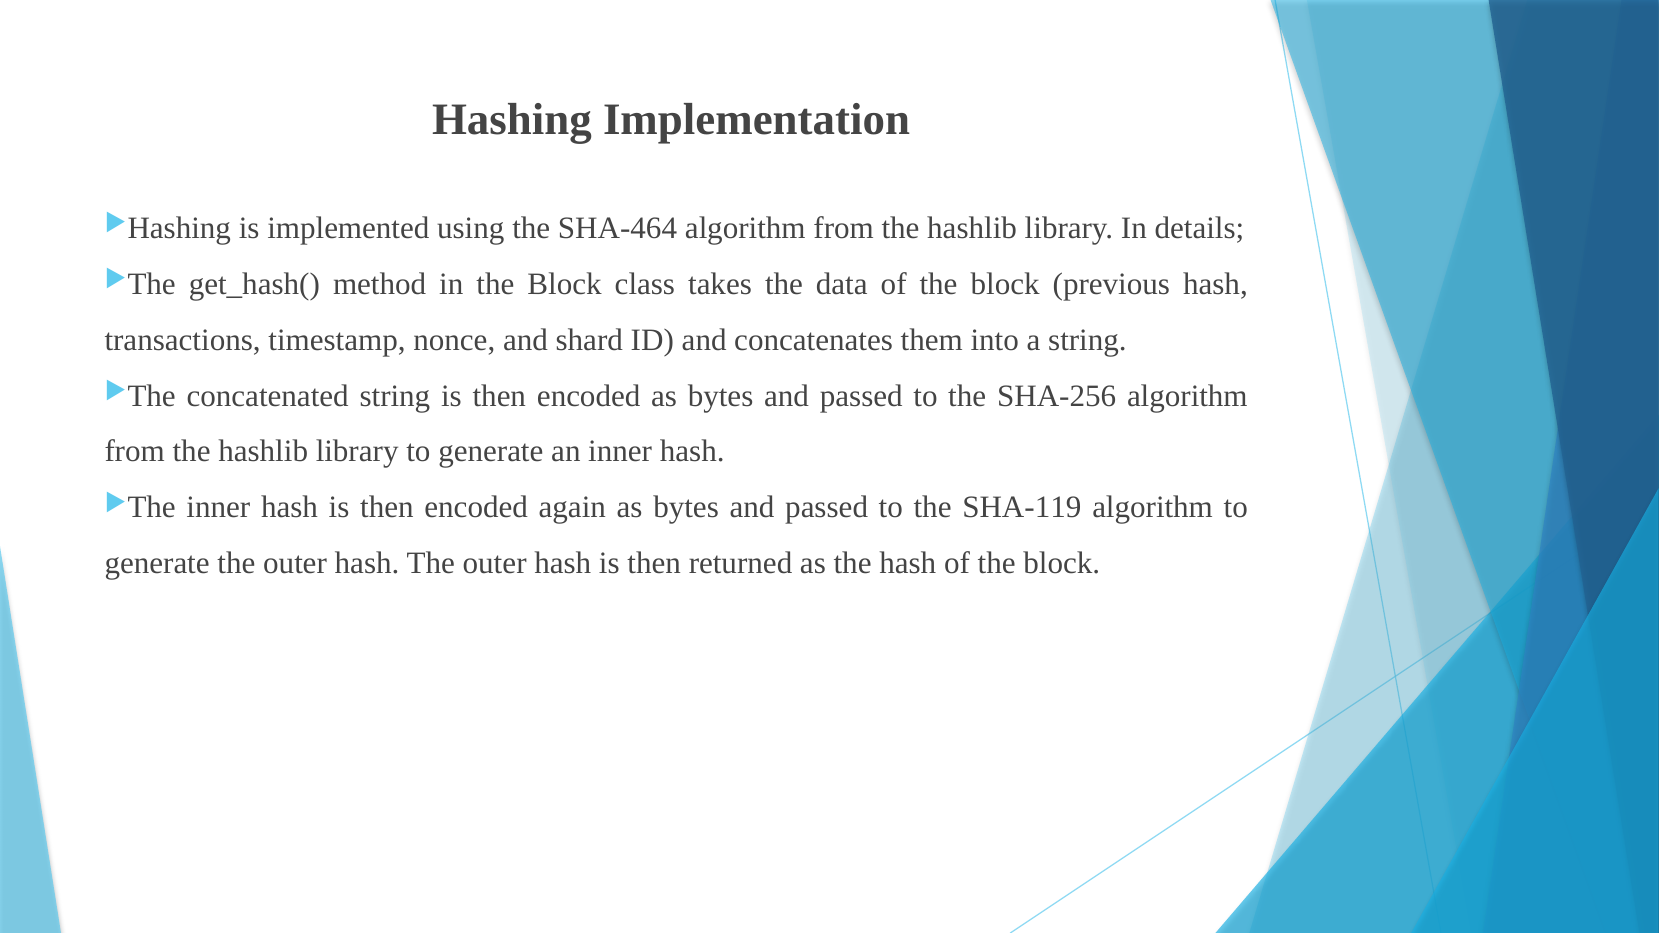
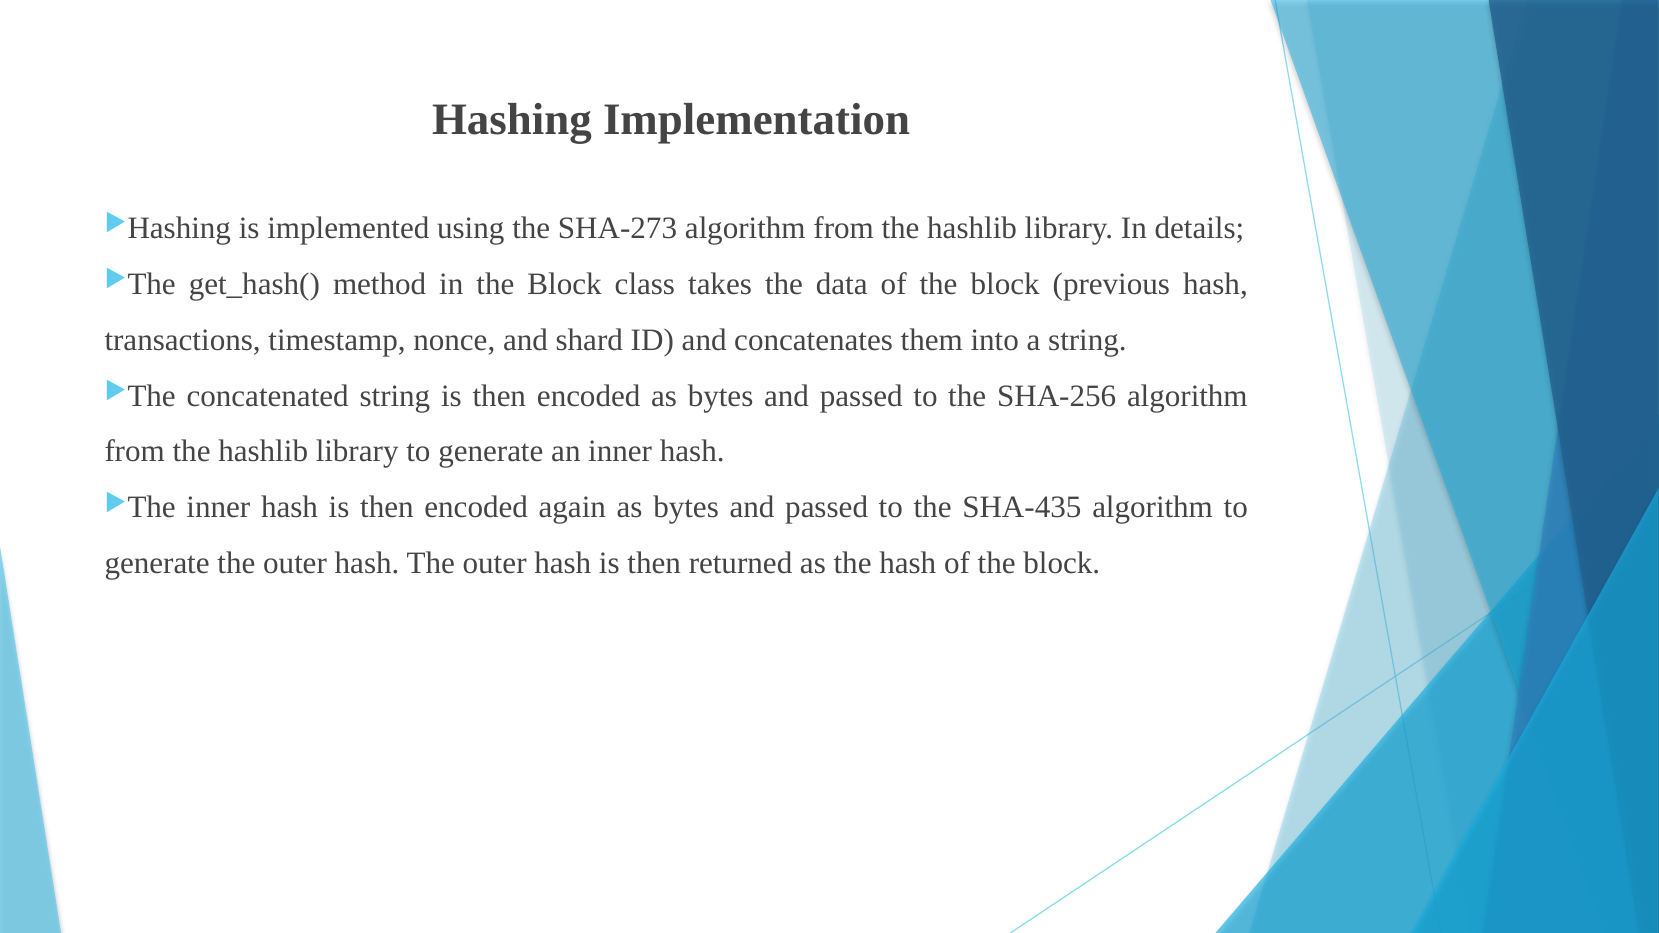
SHA-464: SHA-464 -> SHA-273
SHA-119: SHA-119 -> SHA-435
